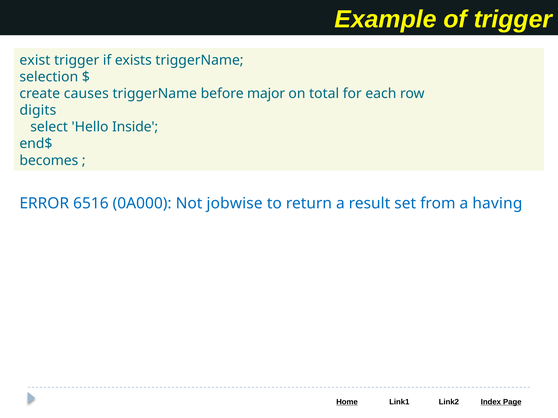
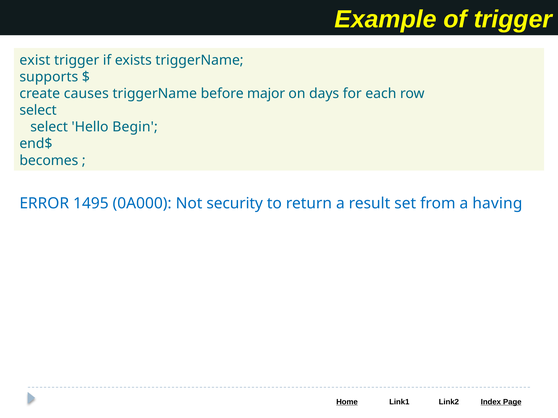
selection: selection -> supports
total: total -> days
digits at (38, 110): digits -> select
Inside: Inside -> Begin
6516: 6516 -> 1495
jobwise: jobwise -> security
